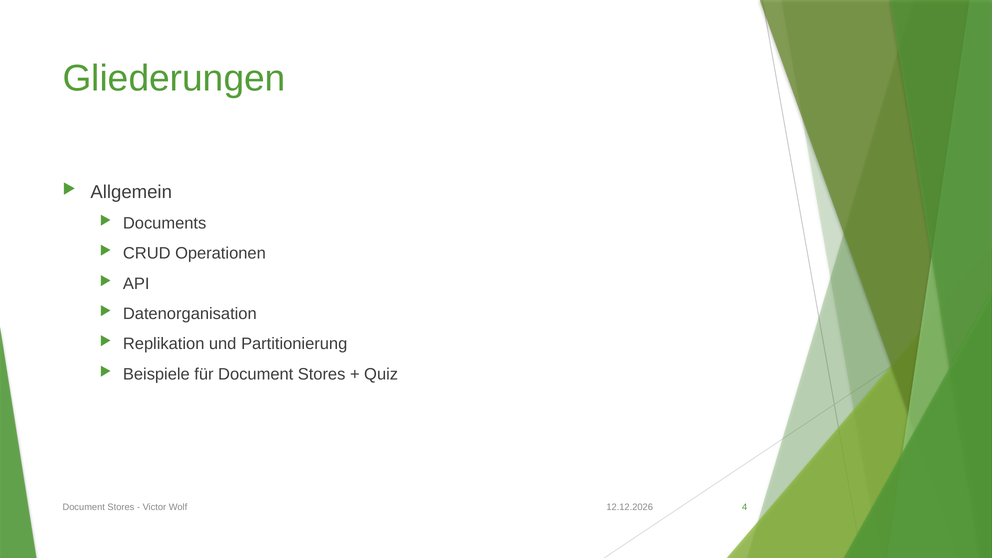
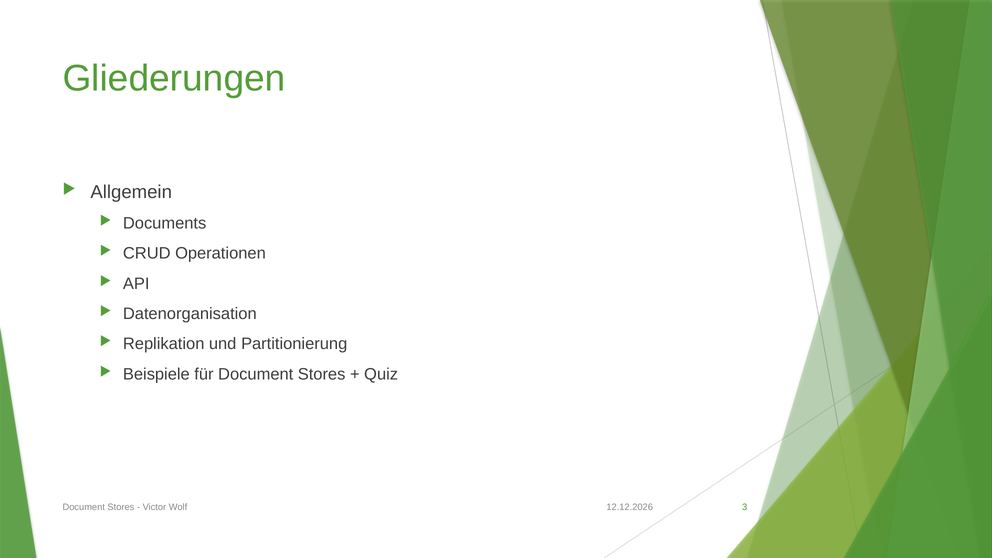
4: 4 -> 3
